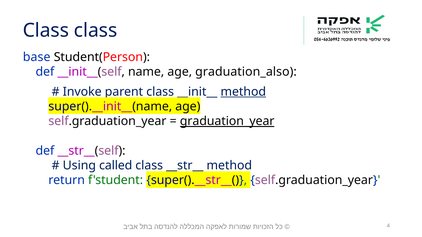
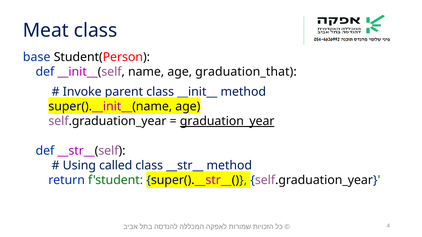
Class at (46, 31): Class -> Meat
graduation_also: graduation_also -> graduation_that
method at (243, 92) underline: present -> none
